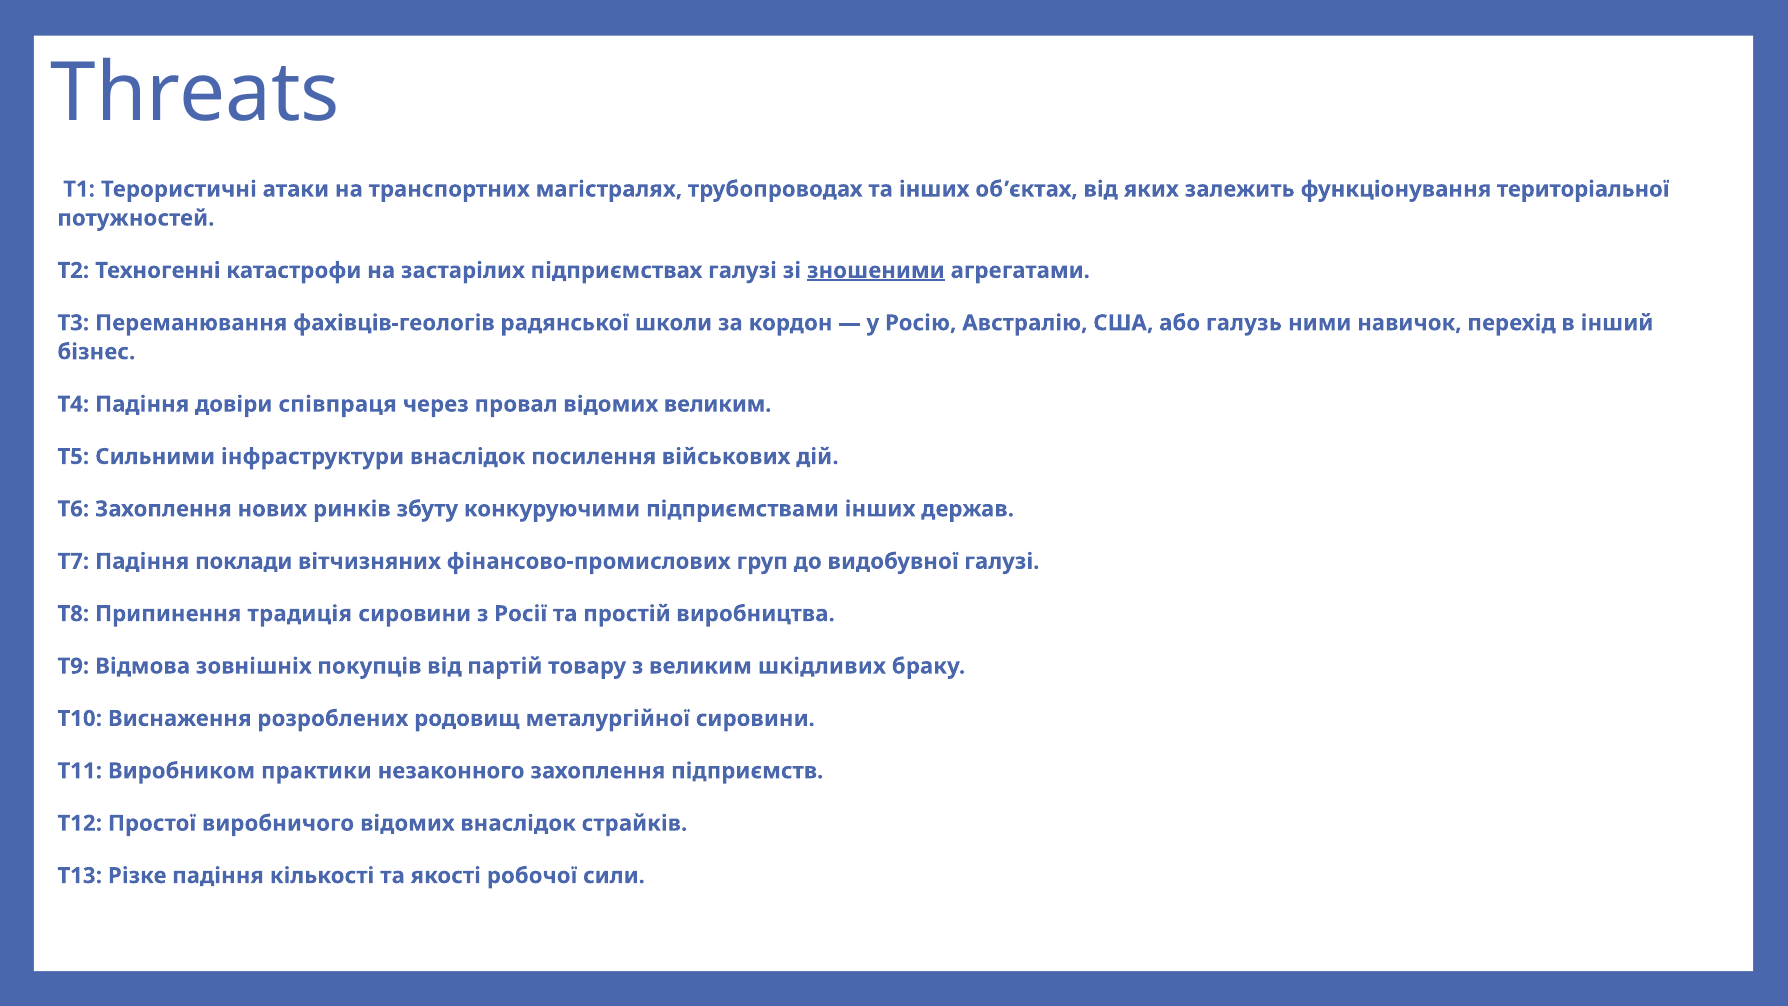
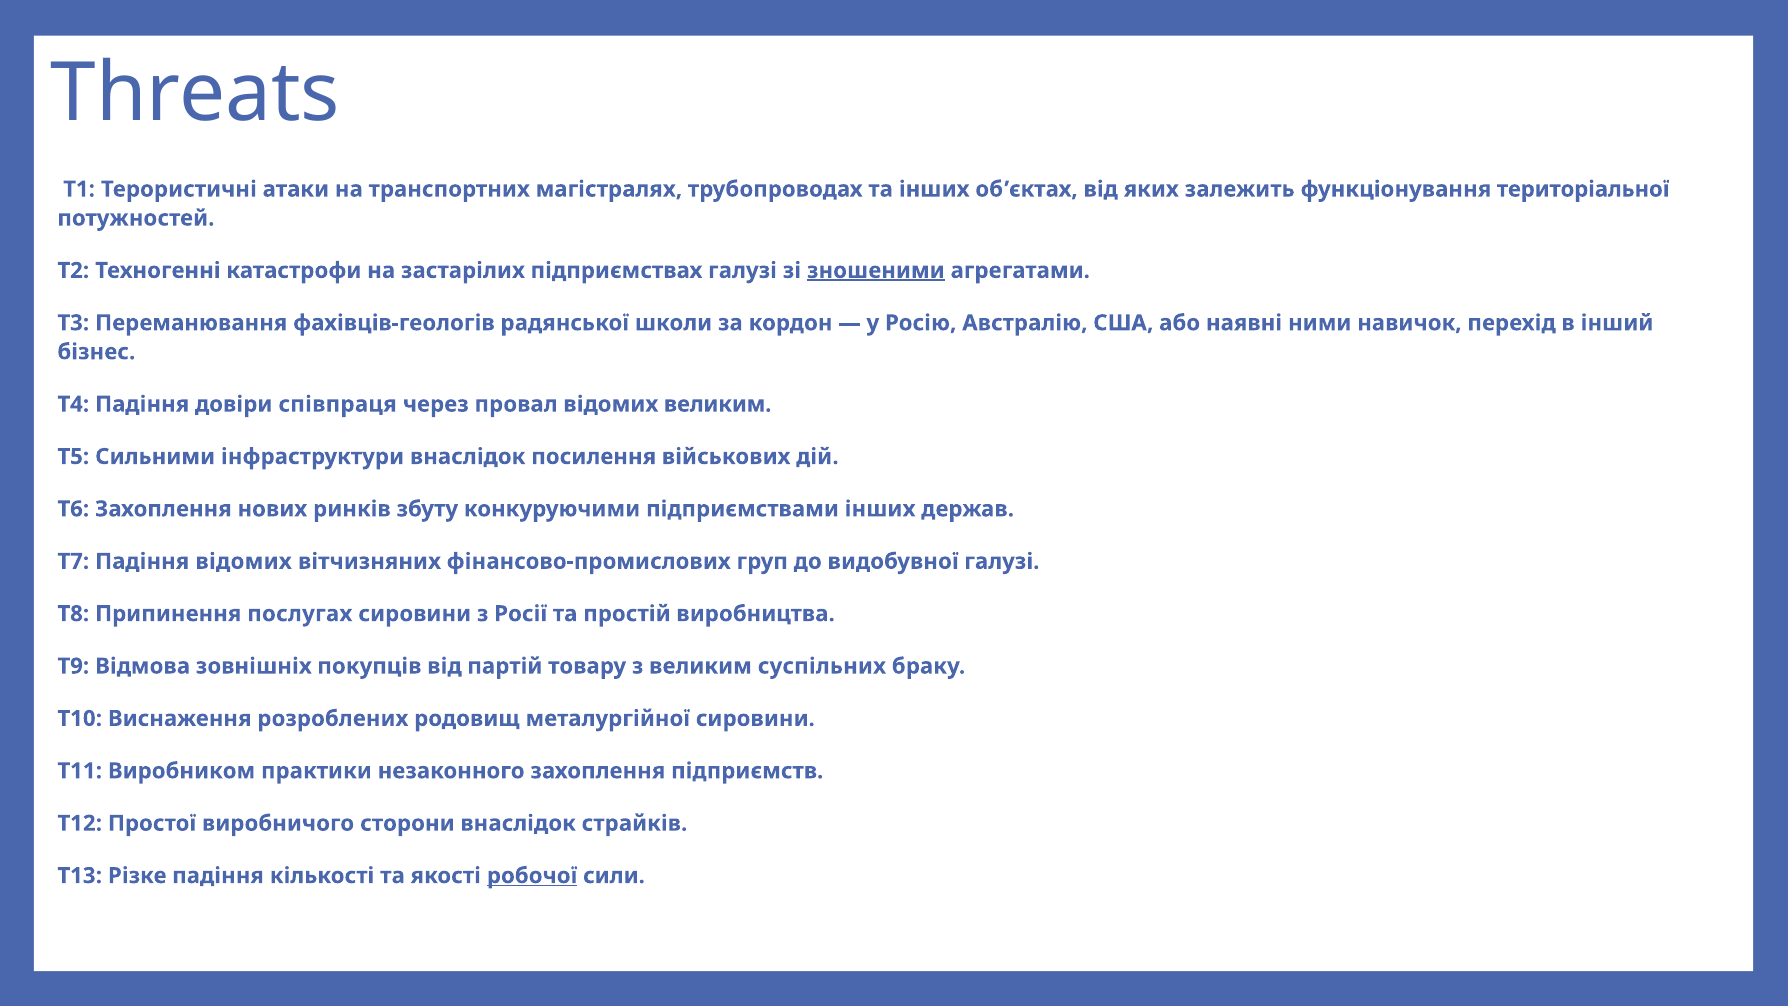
галузь: галузь -> наявні
Падіння поклади: поклади -> відомих
традиція: традиція -> послугах
шкідливих: шкідливих -> суспільних
виробничого відомих: відомих -> сторони
робочої underline: none -> present
